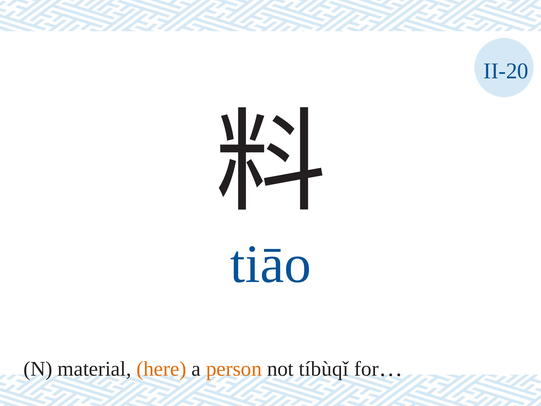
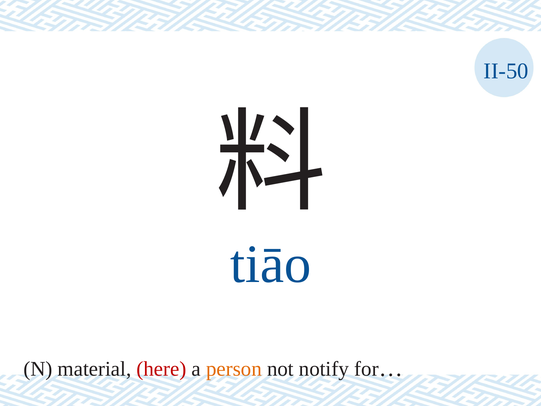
II-20: II-20 -> II-50
here colour: orange -> red
tíbùqǐ: tíbùqǐ -> notify
